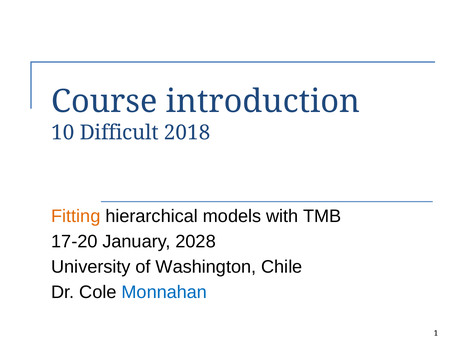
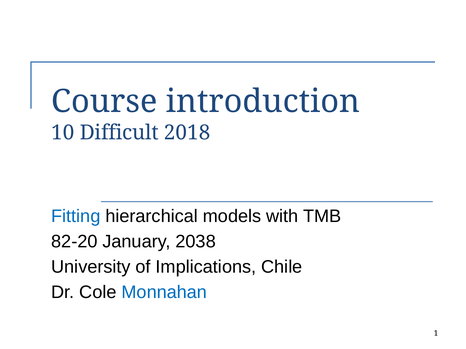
Fitting colour: orange -> blue
17-20: 17-20 -> 82-20
2028: 2028 -> 2038
Washington: Washington -> Implications
